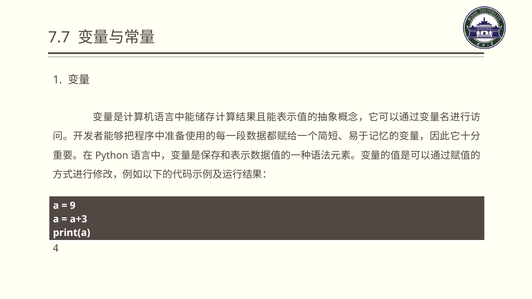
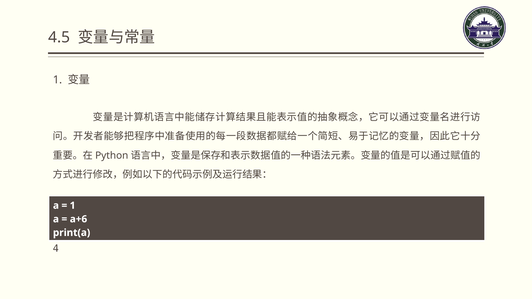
7.7: 7.7 -> 4.5
9 at (73, 206): 9 -> 1
a+3: a+3 -> a+6
